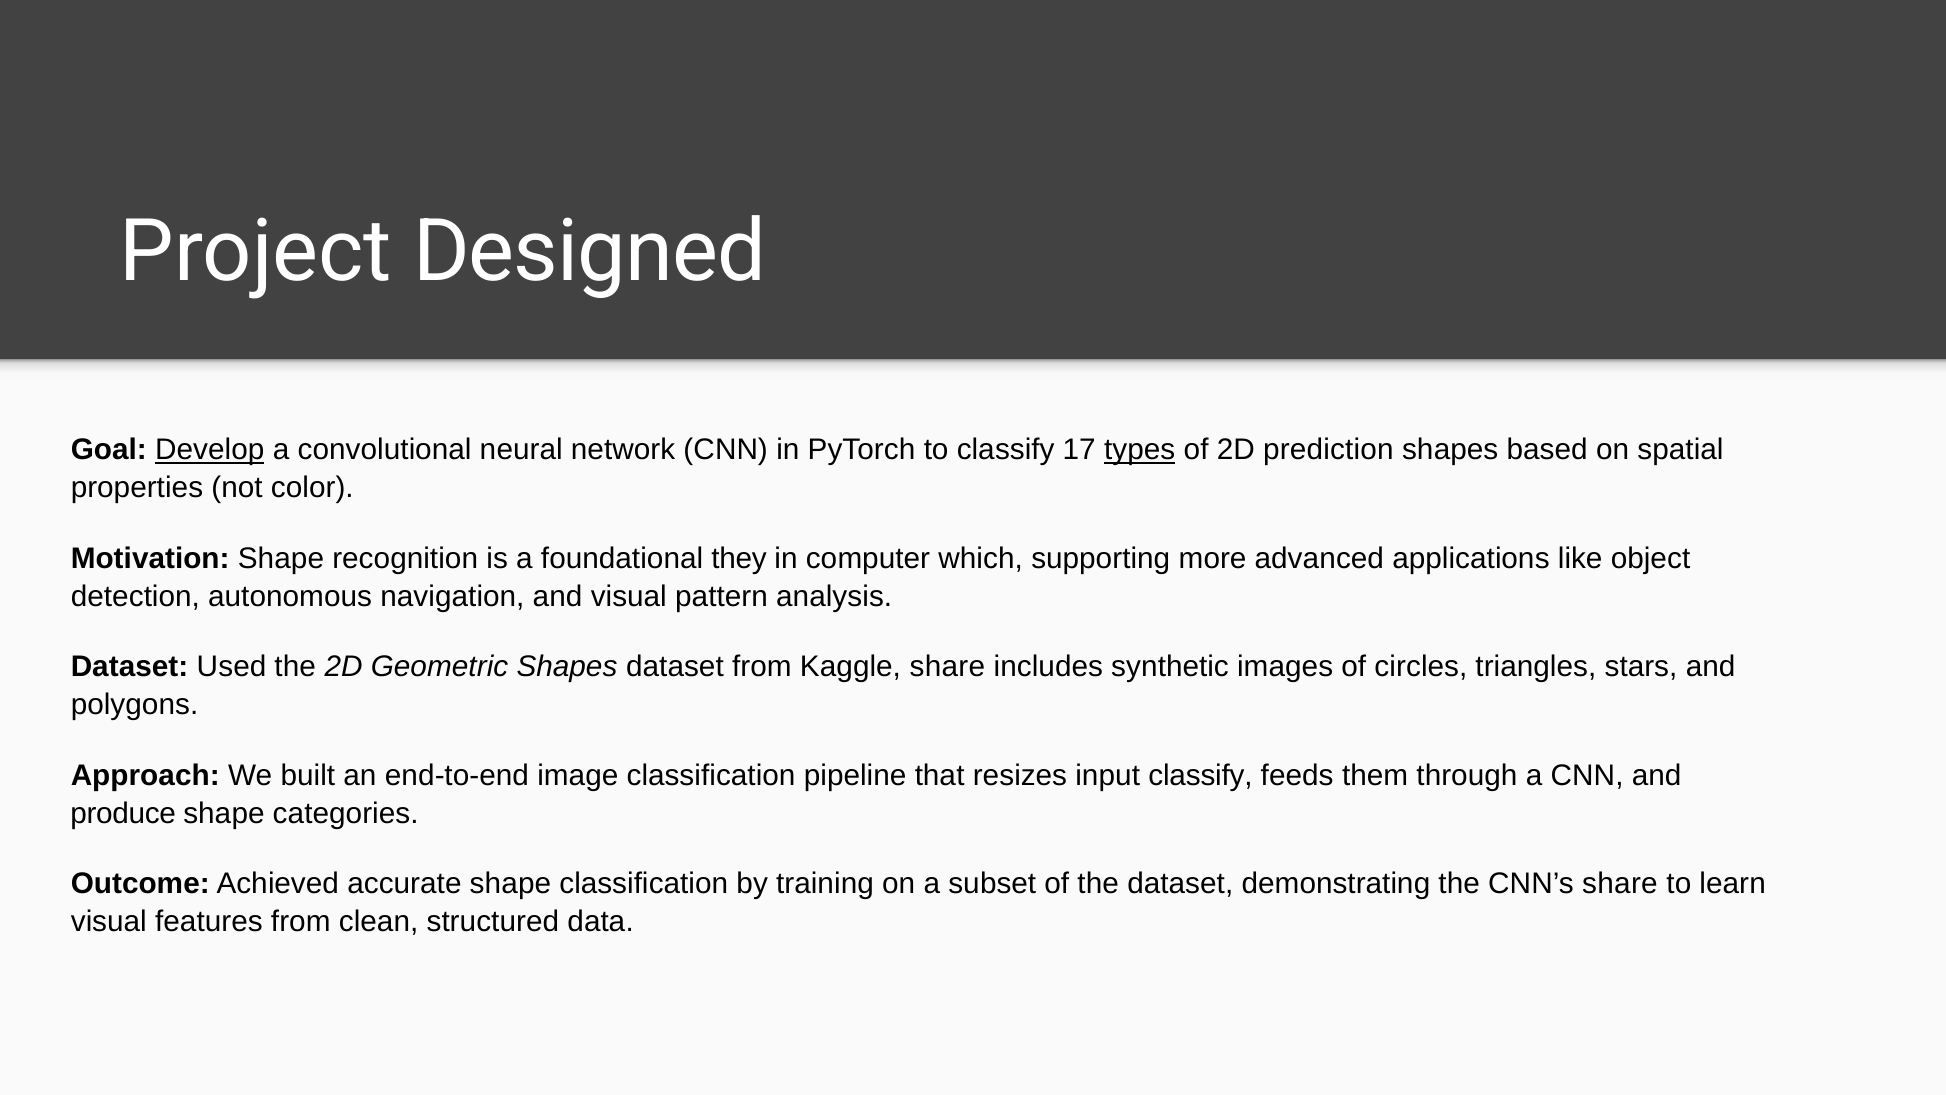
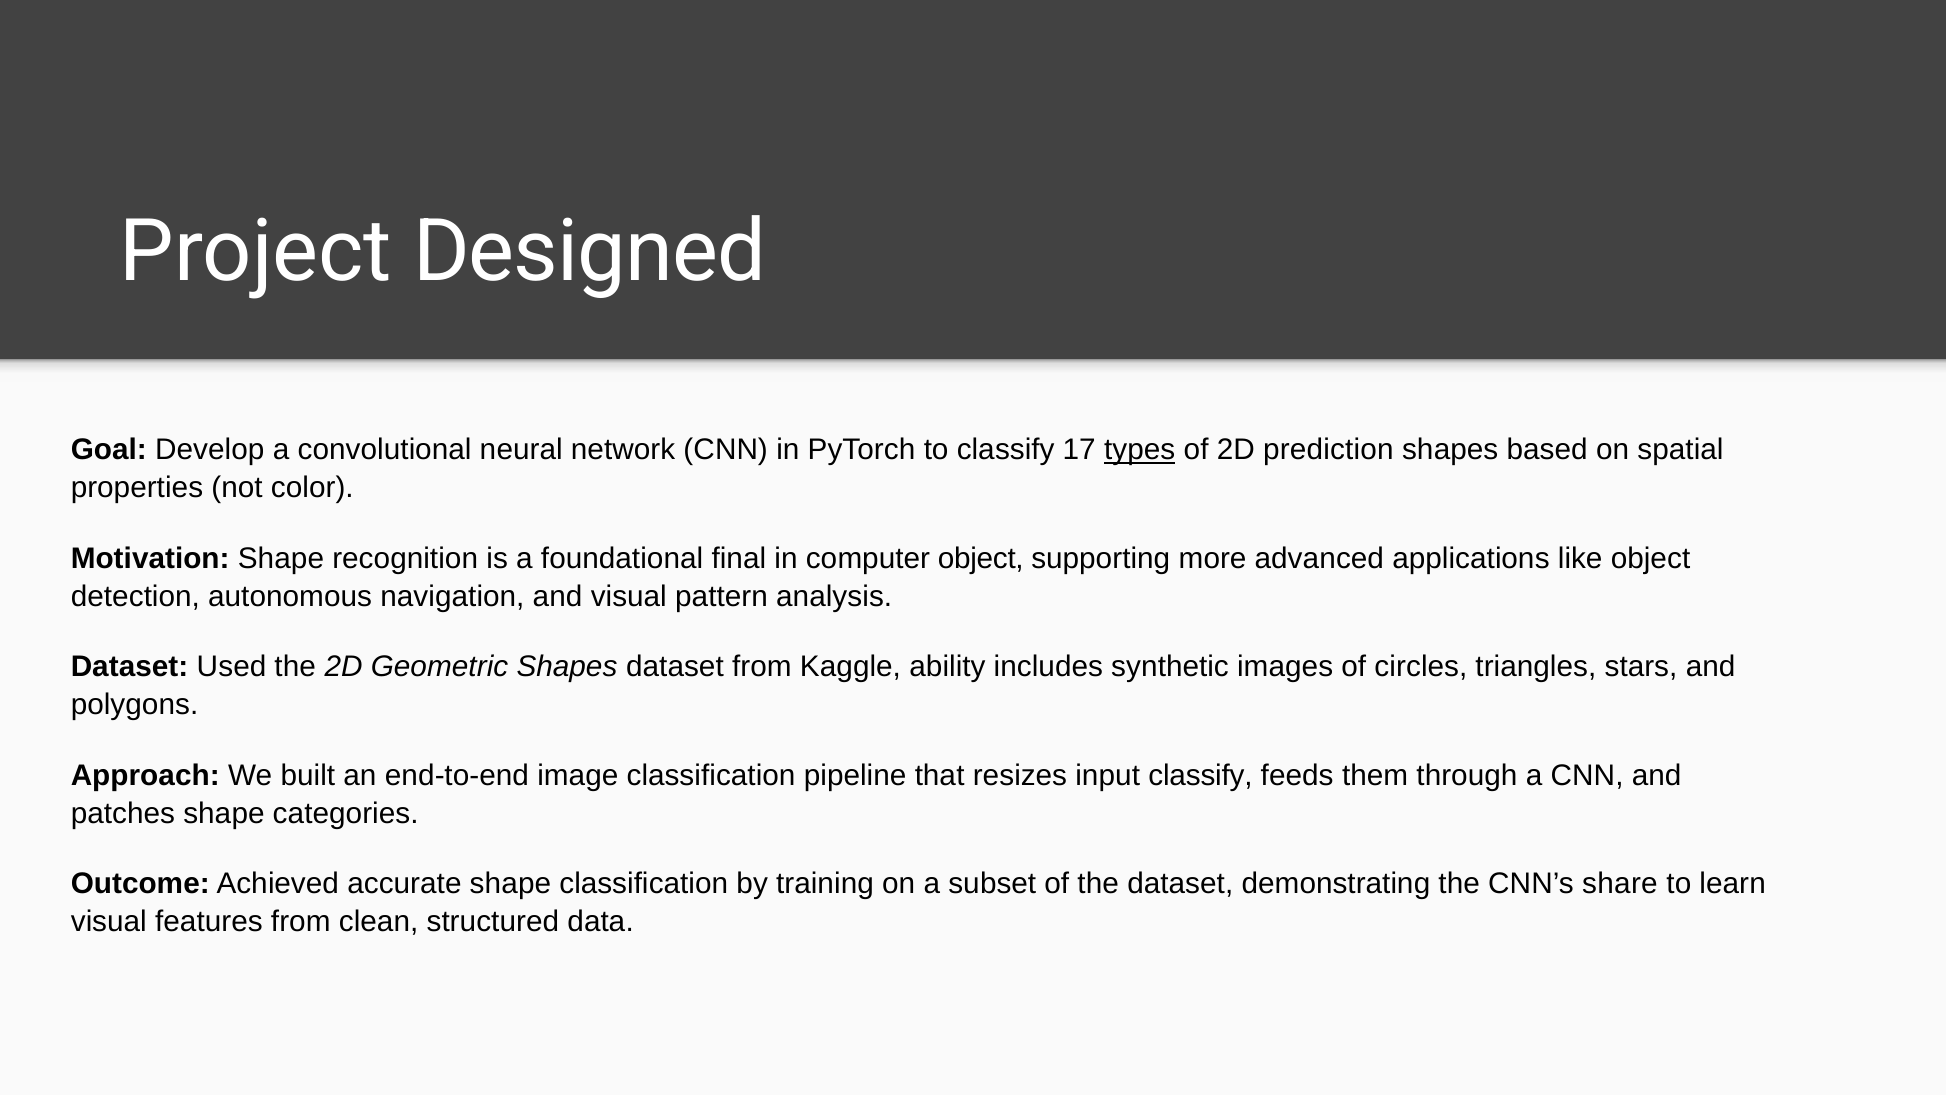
Develop underline: present -> none
they: they -> final
computer which: which -> object
Kaggle share: share -> ability
produce: produce -> patches
